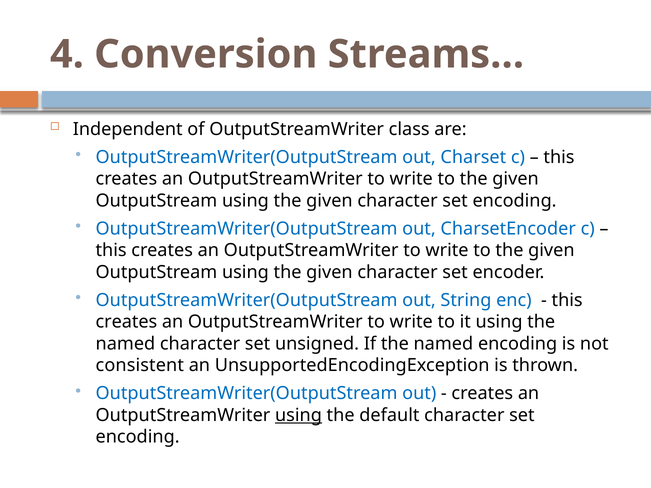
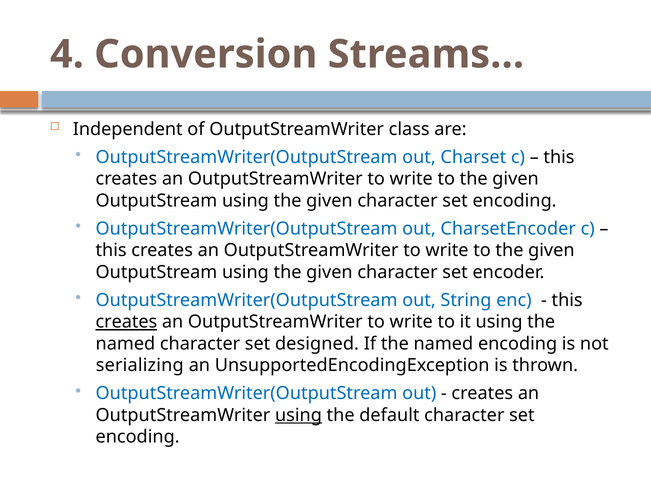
creates at (126, 322) underline: none -> present
unsigned: unsigned -> designed
consistent: consistent -> serializing
